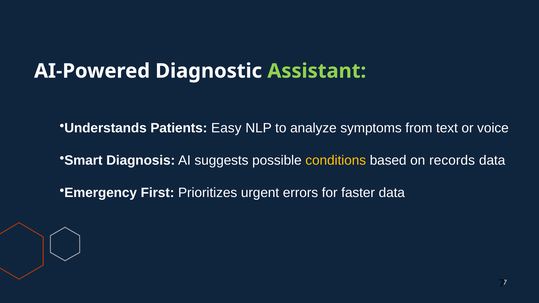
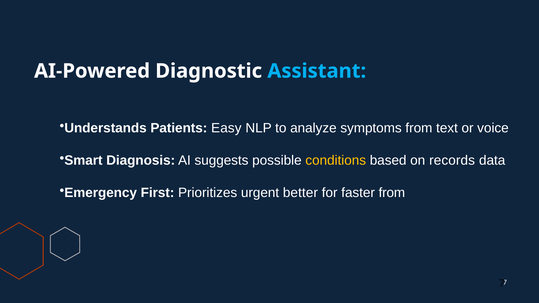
Assistant colour: light green -> light blue
errors: errors -> better
faster data: data -> from
